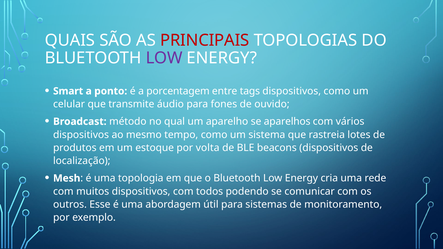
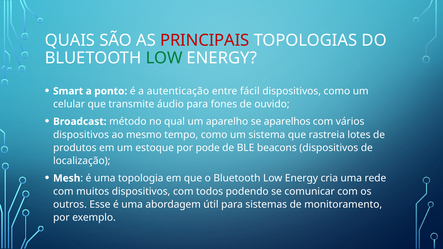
LOW at (164, 58) colour: purple -> green
porcentagem: porcentagem -> autenticação
tags: tags -> fácil
volta: volta -> pode
